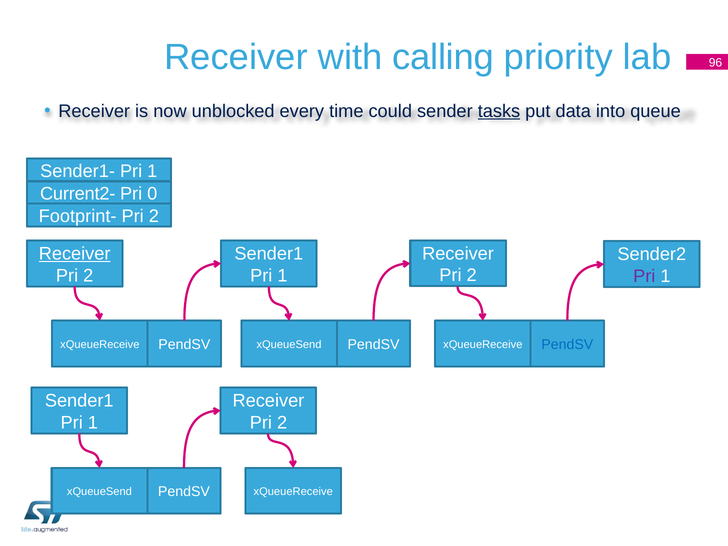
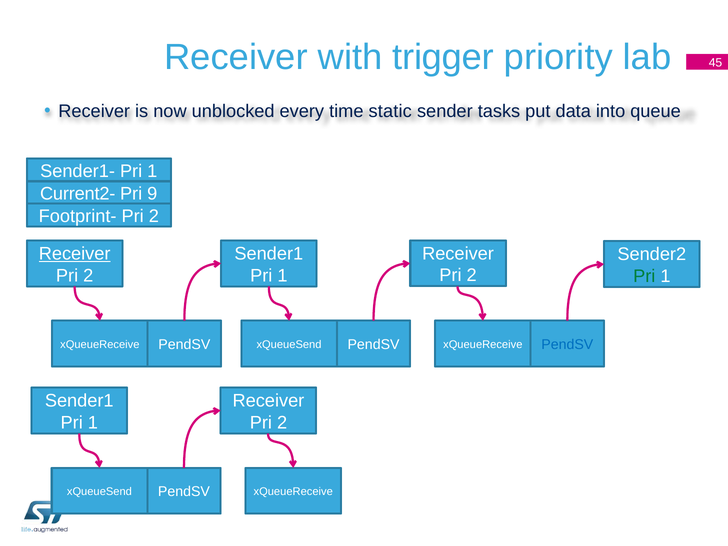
calling: calling -> trigger
96: 96 -> 45
could: could -> static
tasks underline: present -> none
0: 0 -> 9
Pri at (644, 276) colour: purple -> green
